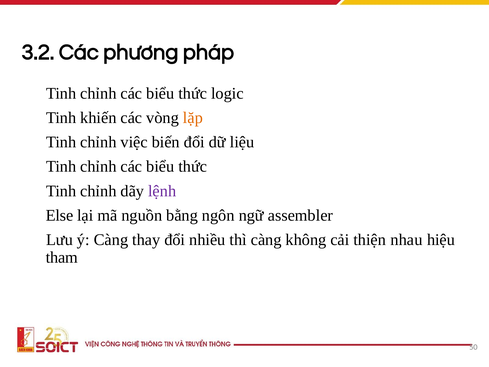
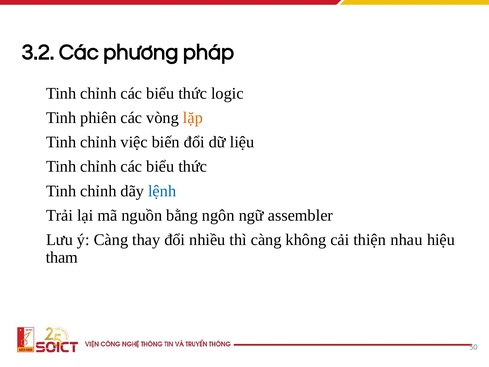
khiến: khiến -> phiên
lệnh colour: purple -> blue
Else: Else -> Trải
